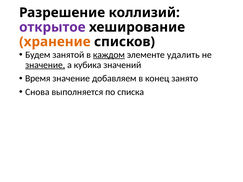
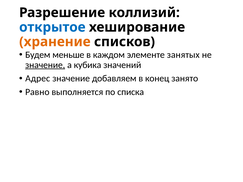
открытое colour: purple -> blue
занятой: занятой -> меньше
каждом underline: present -> none
удалить: удалить -> занятых
Время: Время -> Адрес
Снова: Снова -> Равно
